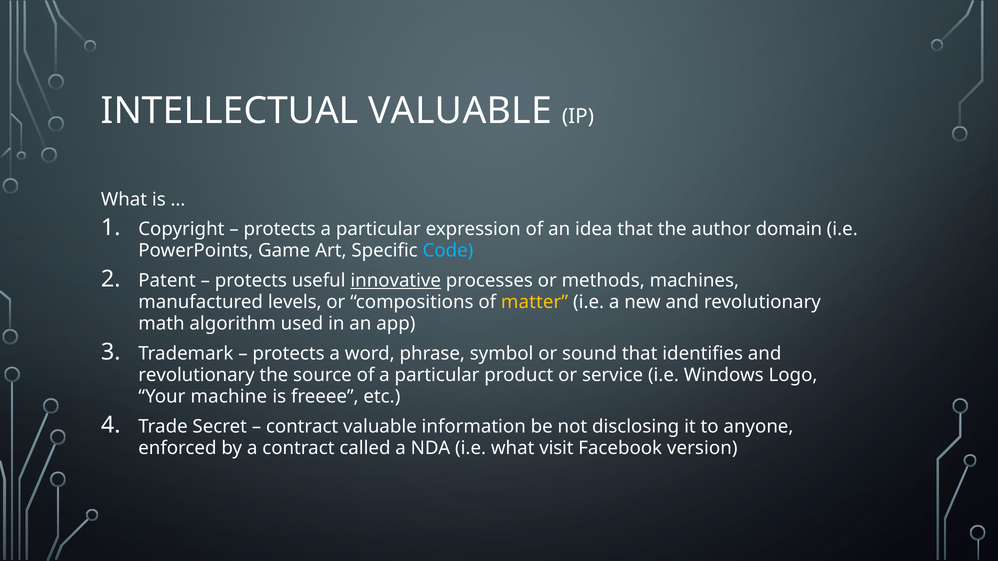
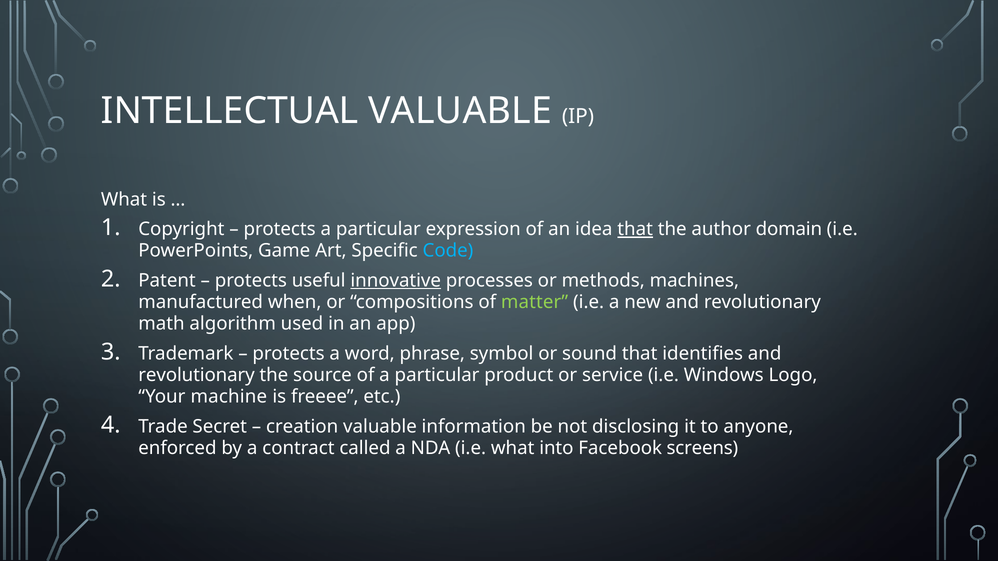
that at (635, 229) underline: none -> present
levels: levels -> when
matter colour: yellow -> light green
contract at (302, 427): contract -> creation
visit: visit -> into
version: version -> screens
